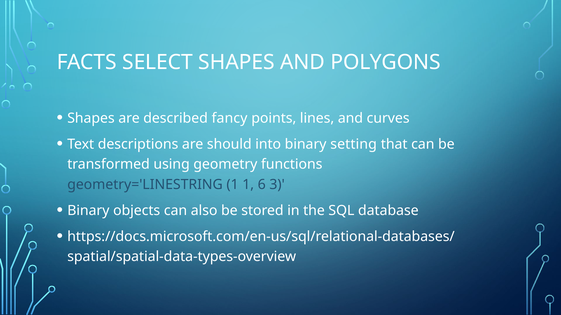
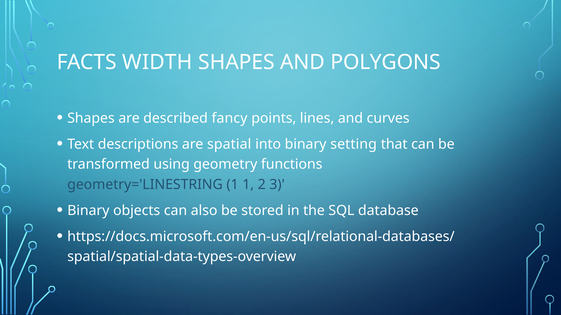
SELECT: SELECT -> WIDTH
should: should -> spatial
6: 6 -> 2
